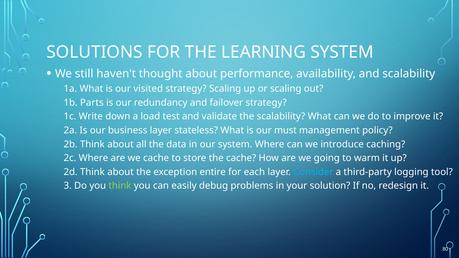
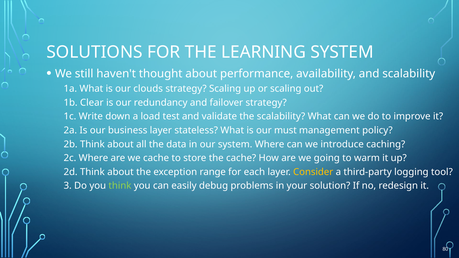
visited: visited -> clouds
Parts: Parts -> Clear
entire: entire -> range
Consider colour: light blue -> yellow
